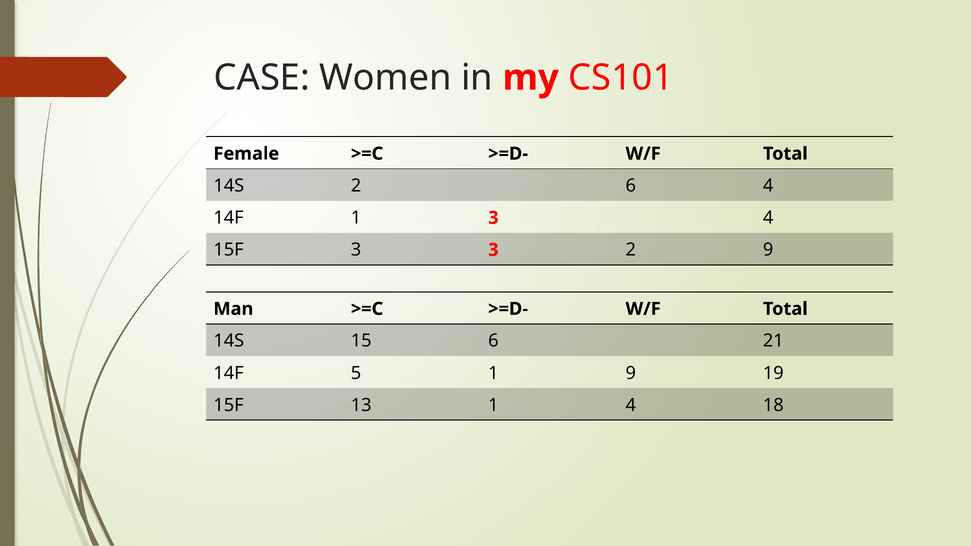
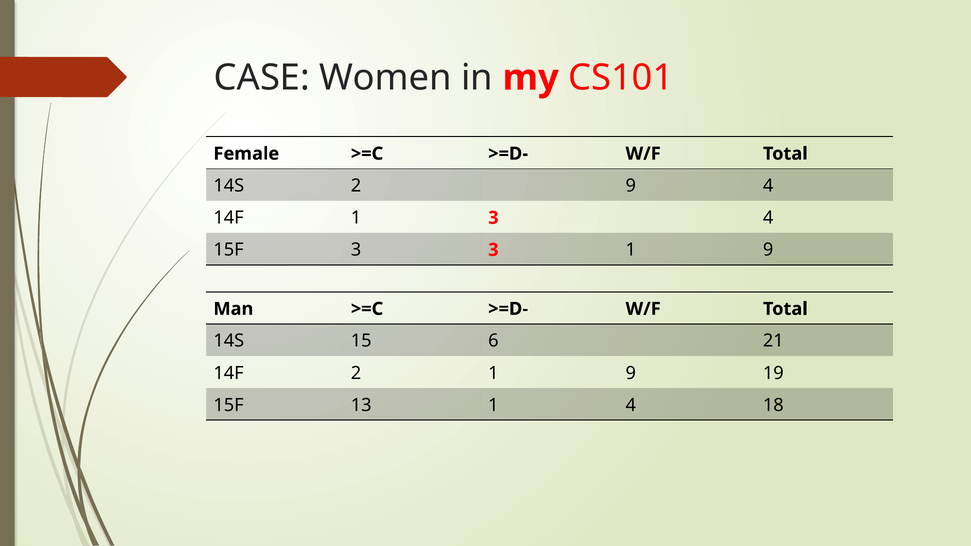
2 6: 6 -> 9
3 2: 2 -> 1
14F 5: 5 -> 2
